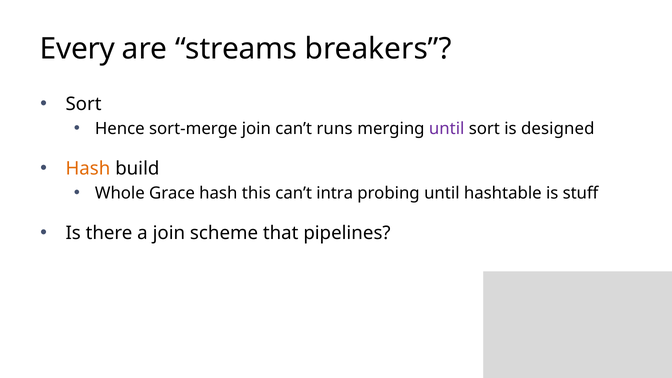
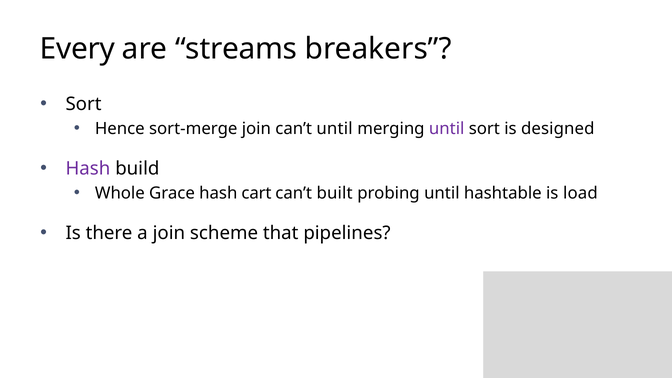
can’t runs: runs -> until
Hash at (88, 169) colour: orange -> purple
this: this -> cart
intra: intra -> built
stuff: stuff -> load
